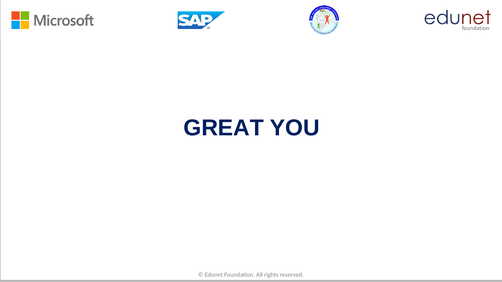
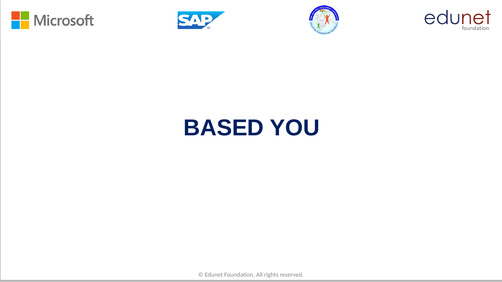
GREAT: GREAT -> BASED
